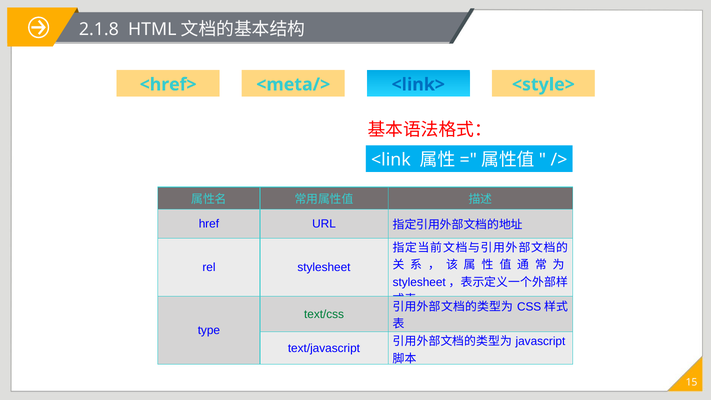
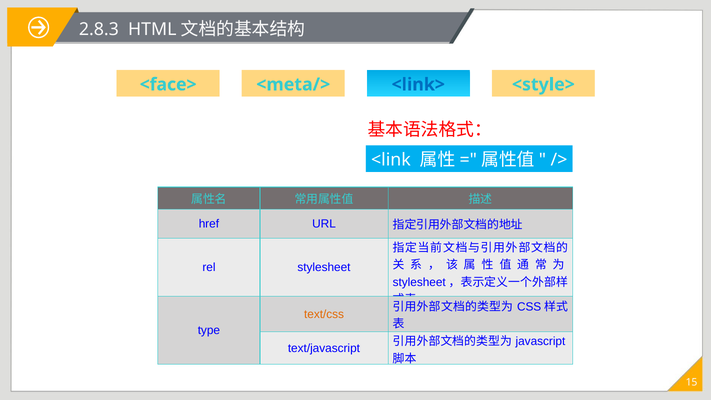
2.1.8: 2.1.8 -> 2.8.3
<href>: <href> -> <face>
text/css colour: green -> orange
